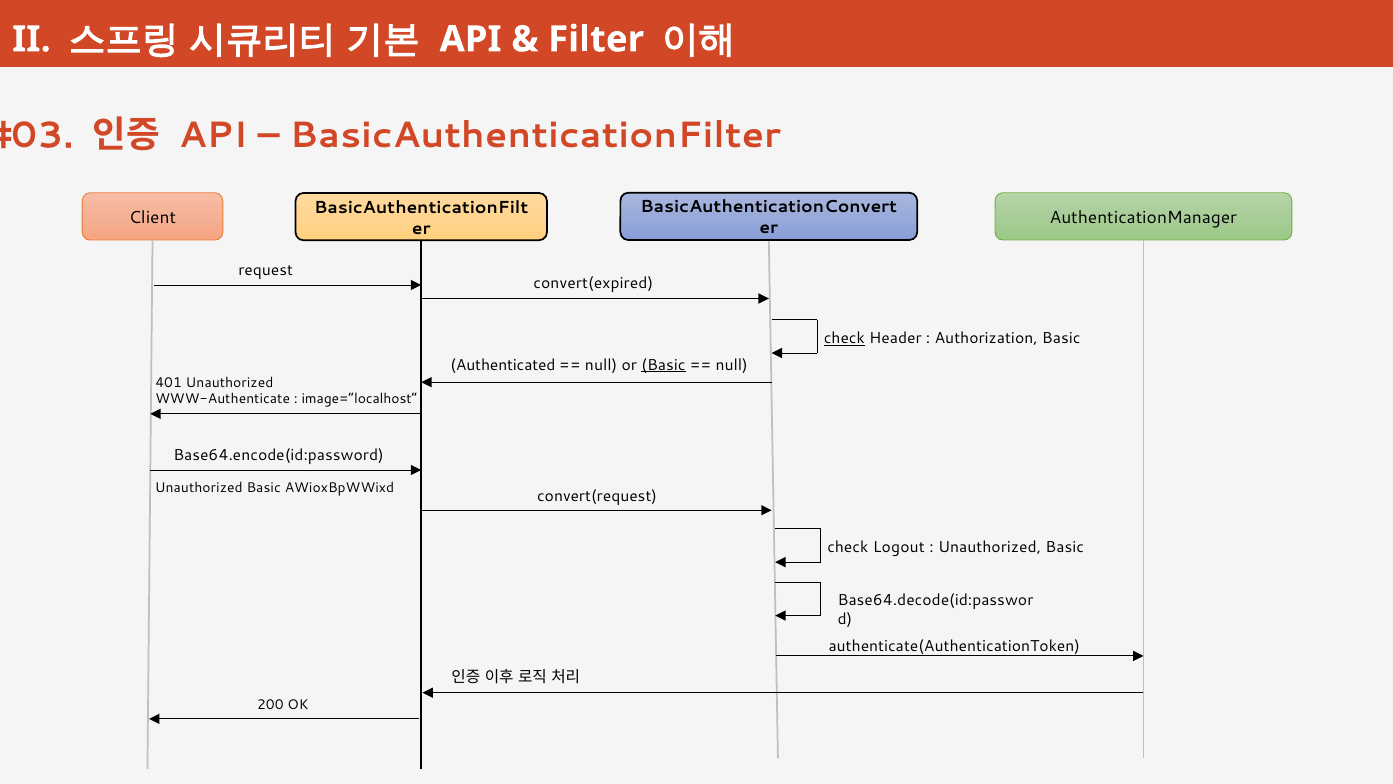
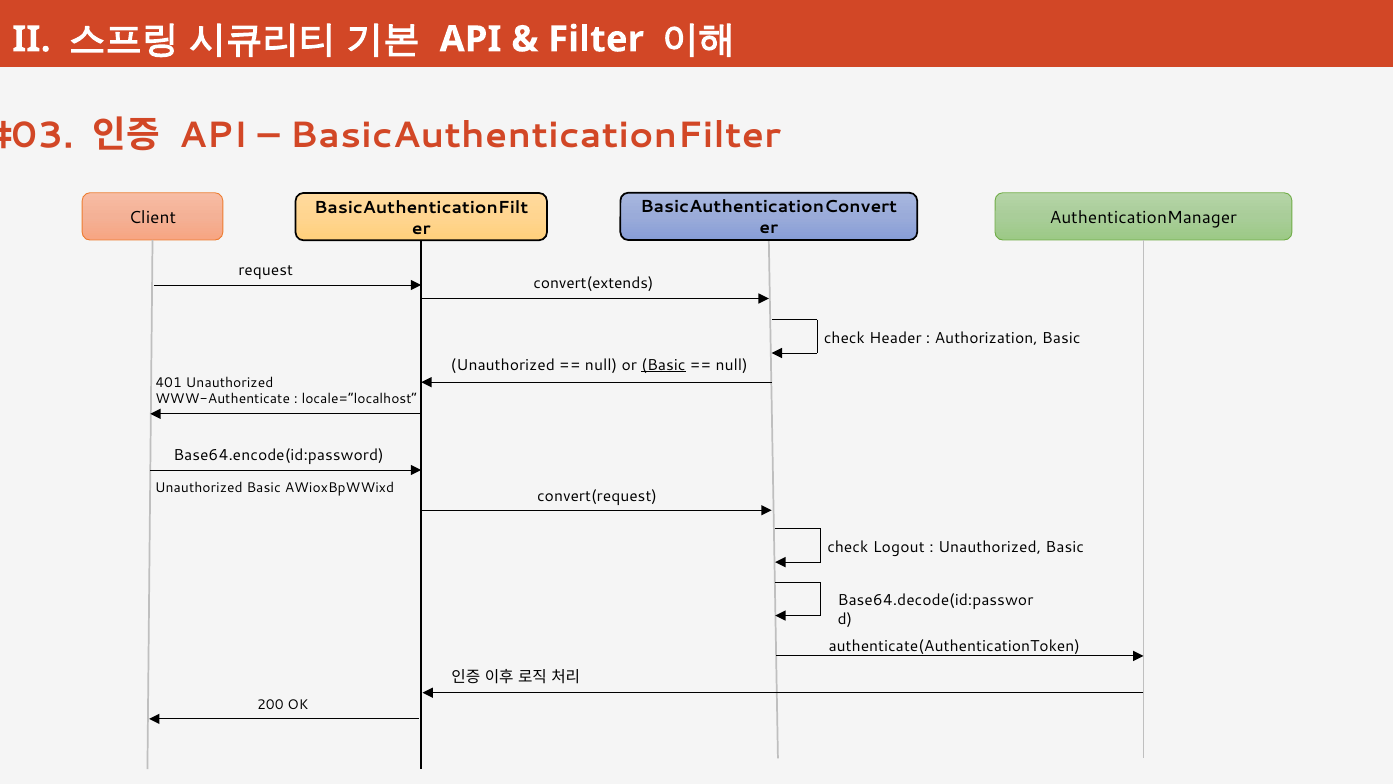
convert(expired: convert(expired -> convert(extends
check at (844, 338) underline: present -> none
Authenticated at (503, 365): Authenticated -> Unauthorized
image=“localhost: image=“localhost -> locale=“localhost
